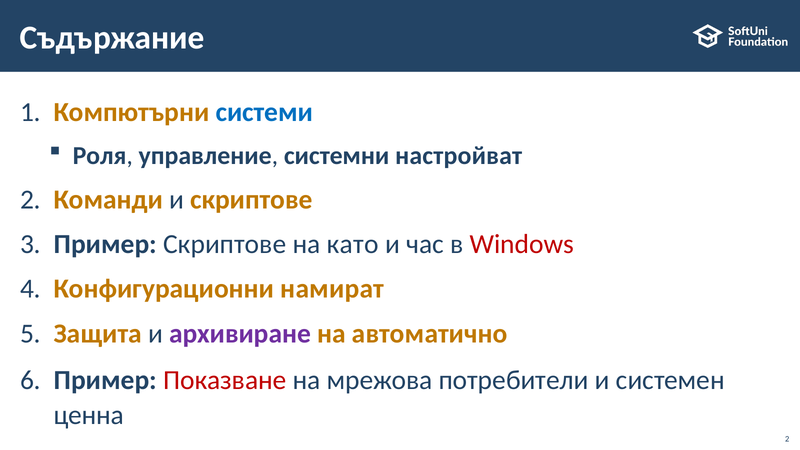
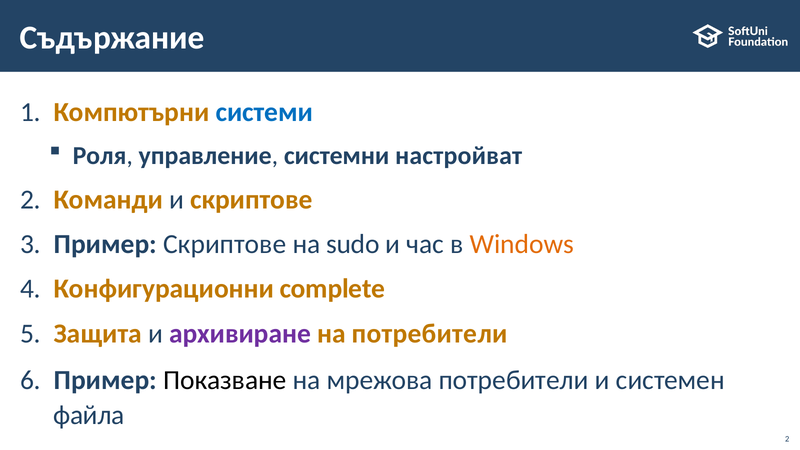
като: като -> sudo
Windows colour: red -> orange
намират: намират -> complete
на автоматично: автоматично -> потребители
Показване colour: red -> black
ценна: ценна -> файла
